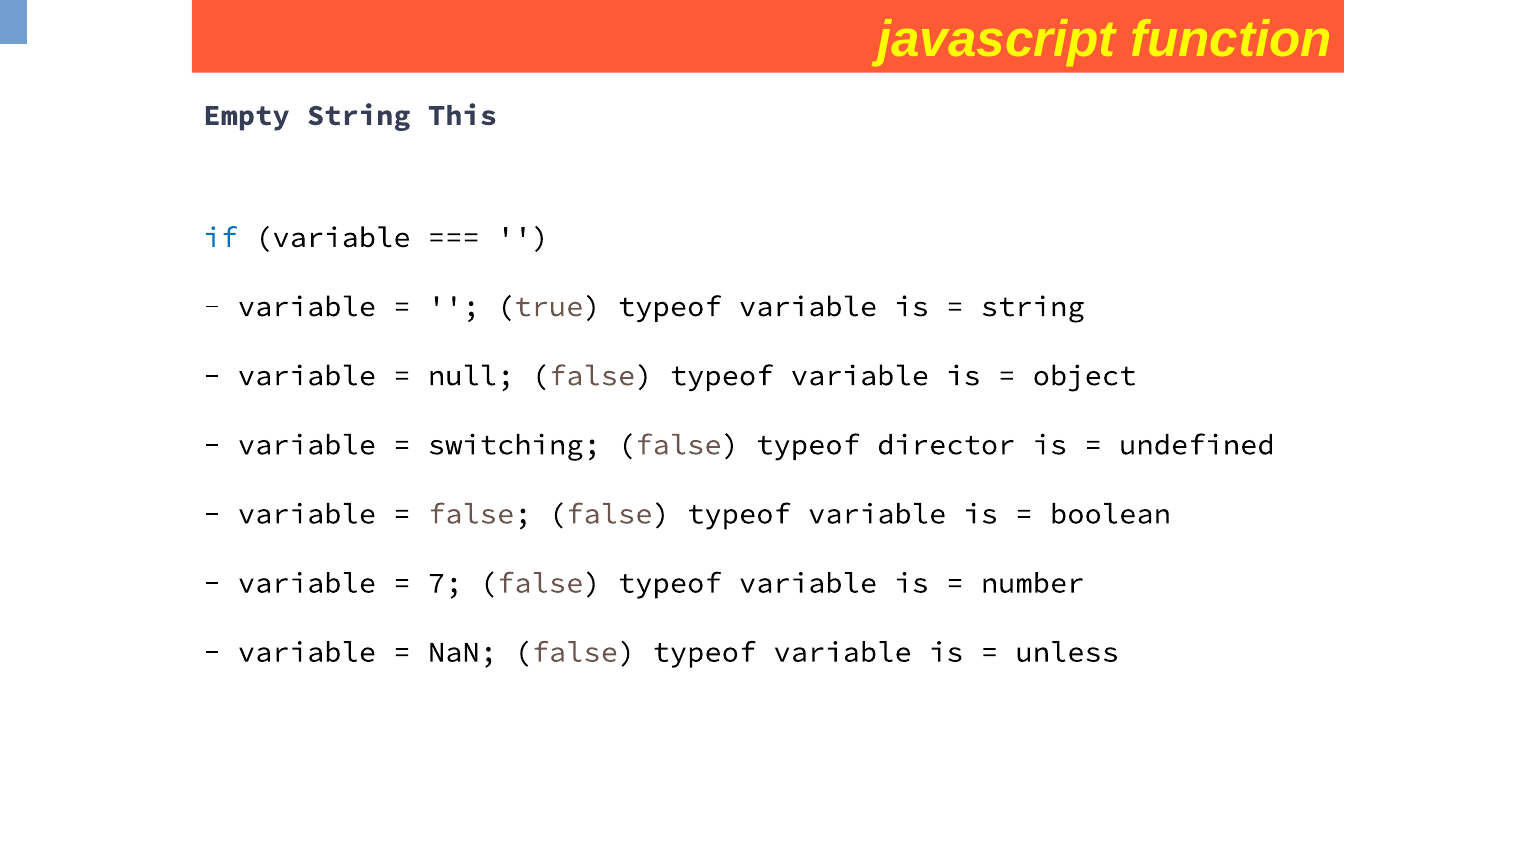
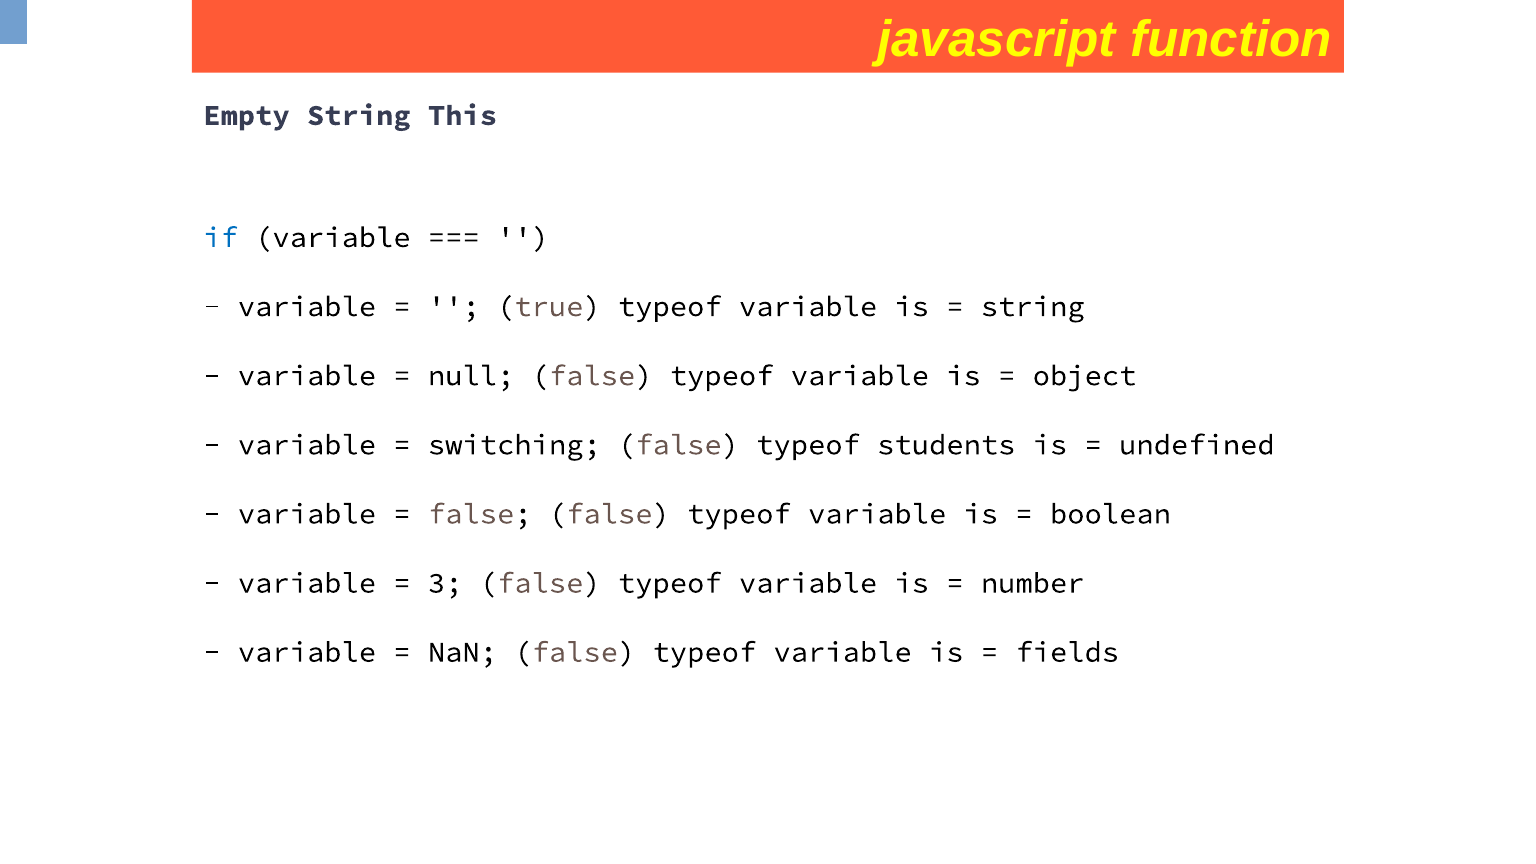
director: director -> students
7: 7 -> 3
unless: unless -> fields
